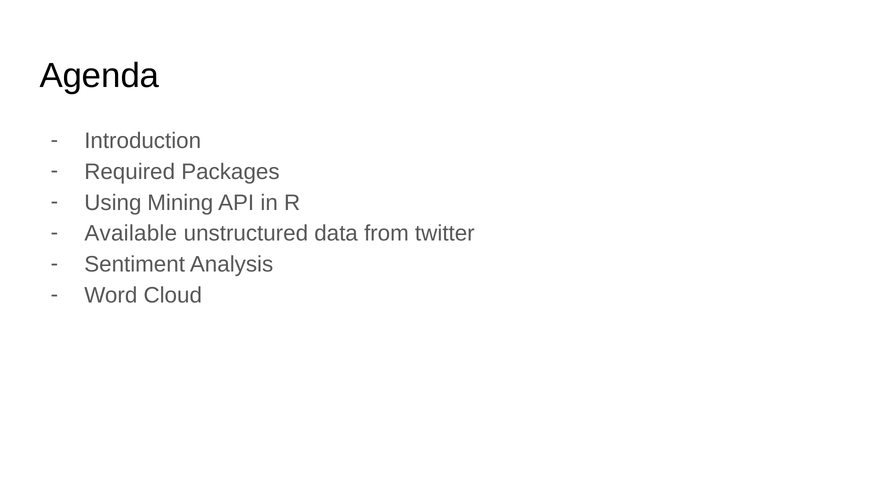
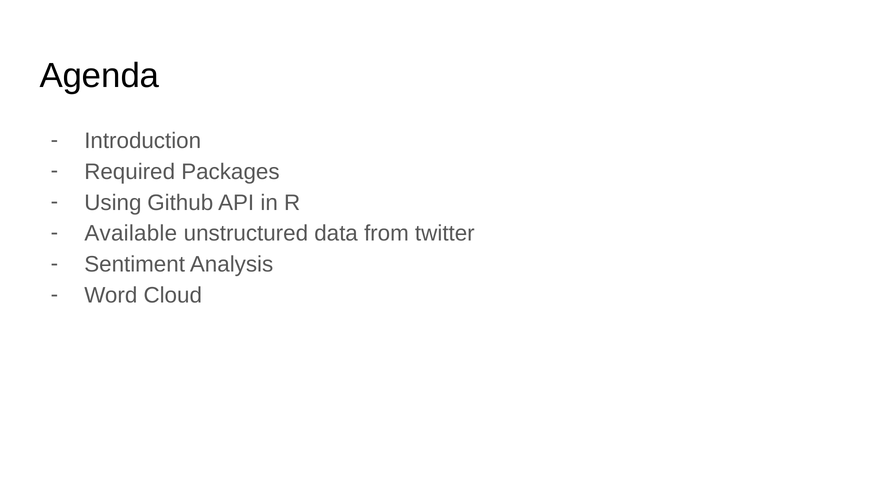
Mining: Mining -> Github
